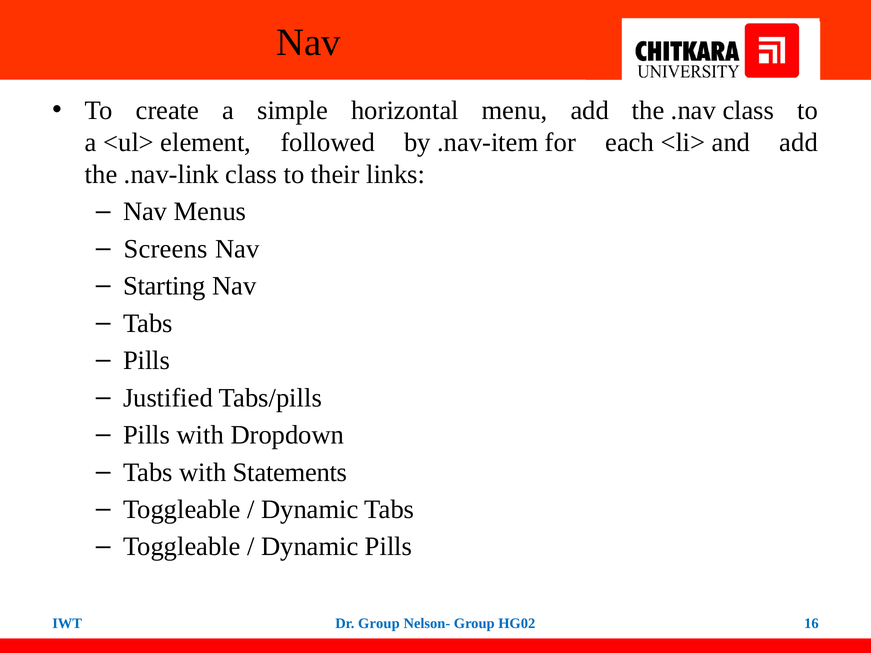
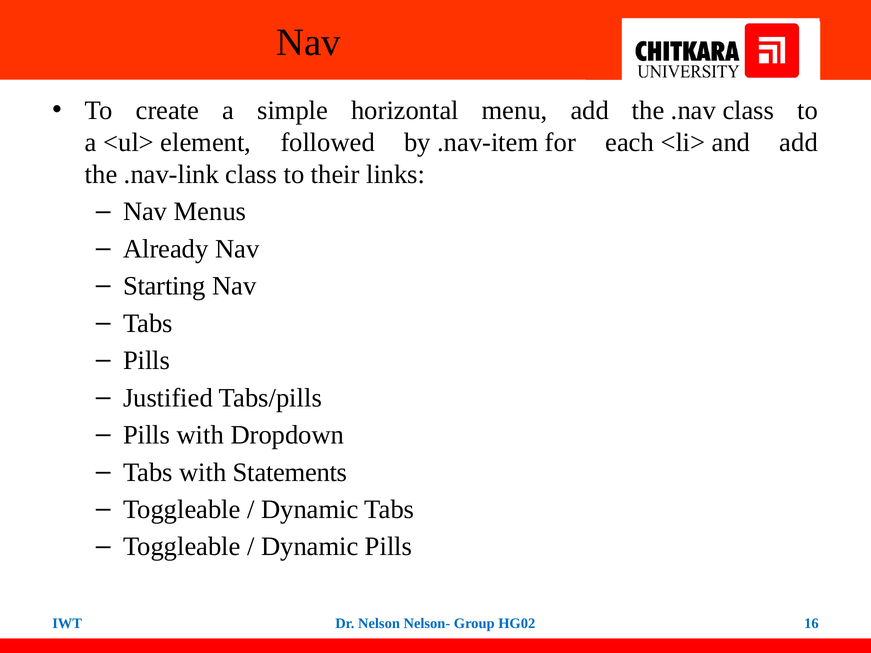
Screens: Screens -> Already
Dr Group: Group -> Nelson
